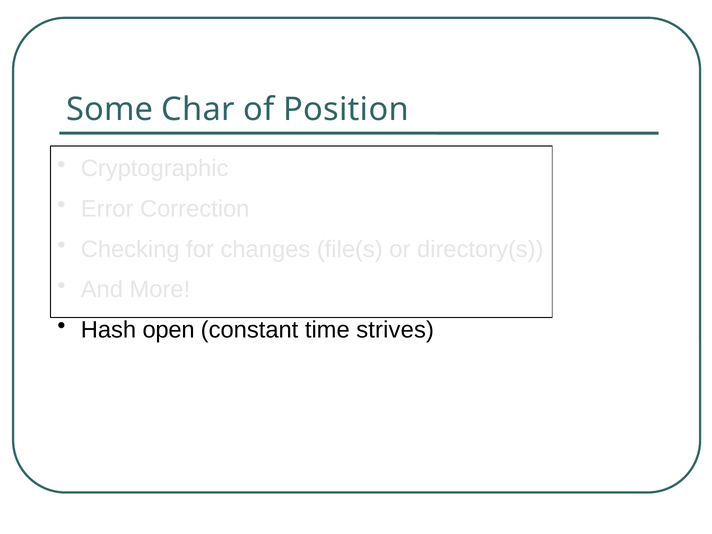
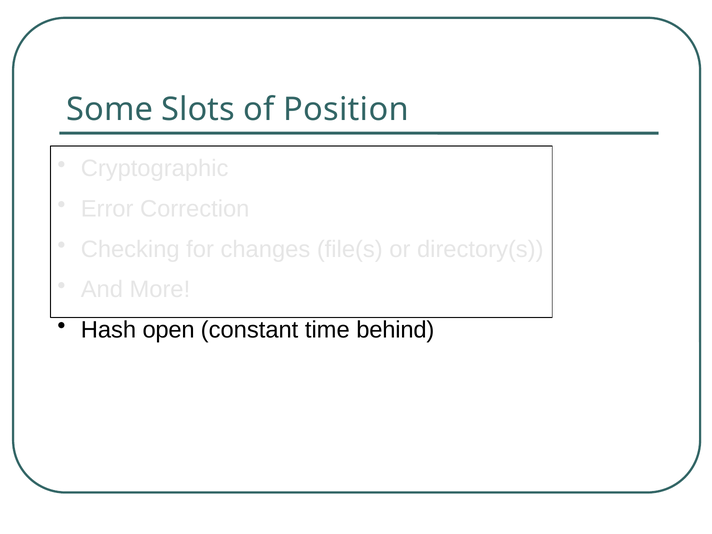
Char: Char -> Slots
strives: strives -> behind
